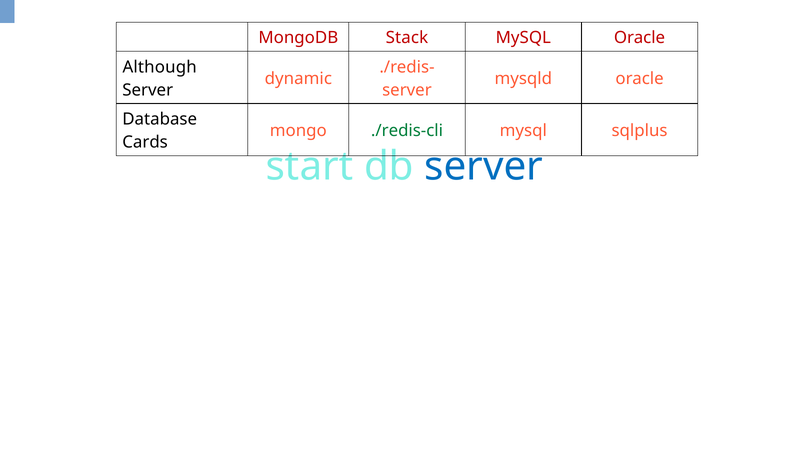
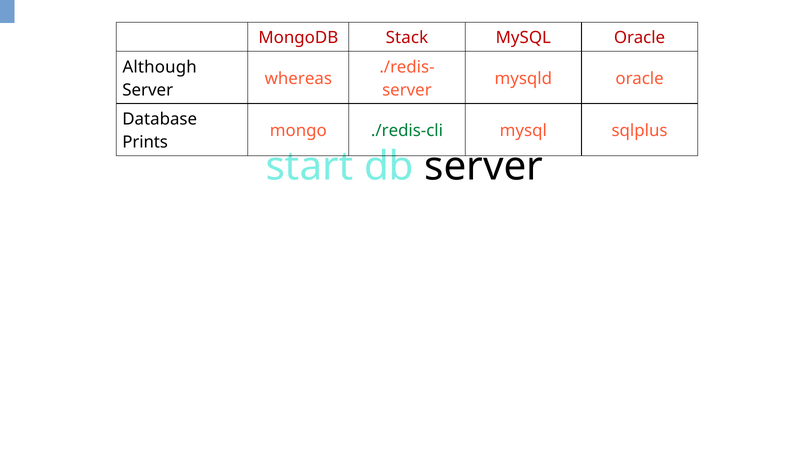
dynamic: dynamic -> whereas
Cards: Cards -> Prints
server at (484, 167) colour: blue -> black
